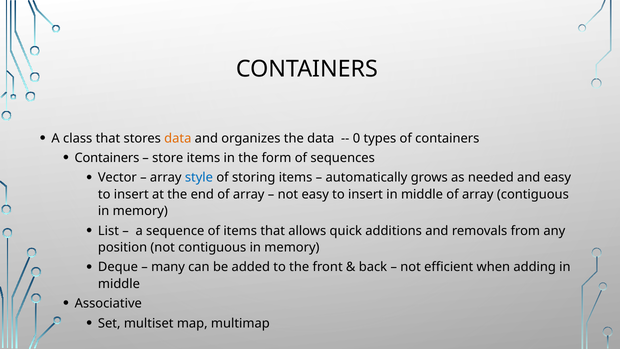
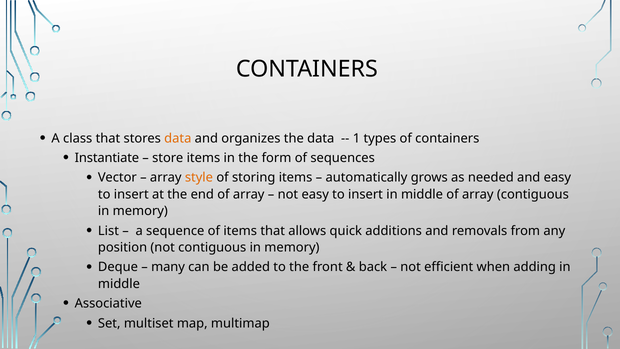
0: 0 -> 1
Containers at (107, 158): Containers -> Instantiate
style colour: blue -> orange
